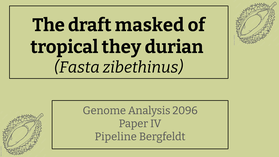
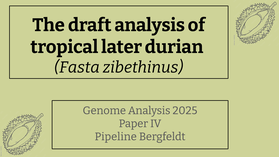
draft masked: masked -> analysis
they: they -> later
2096: 2096 -> 2025
